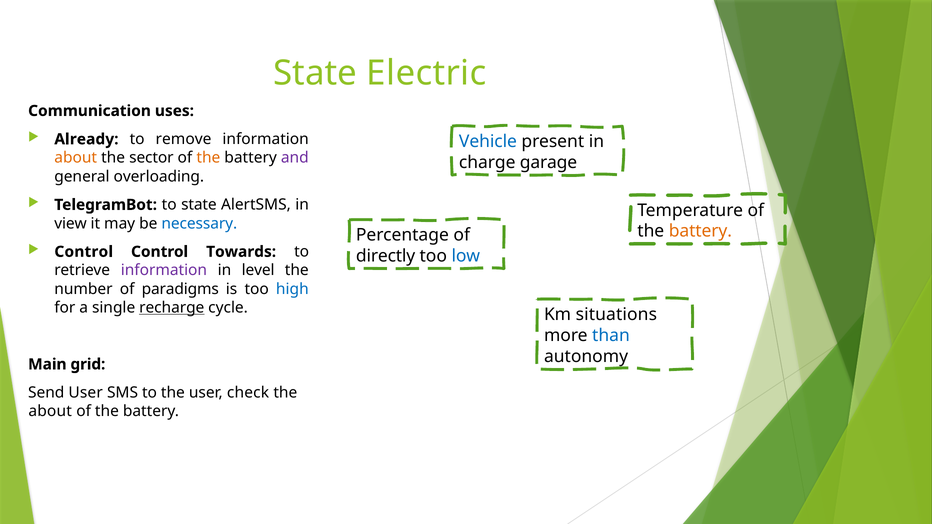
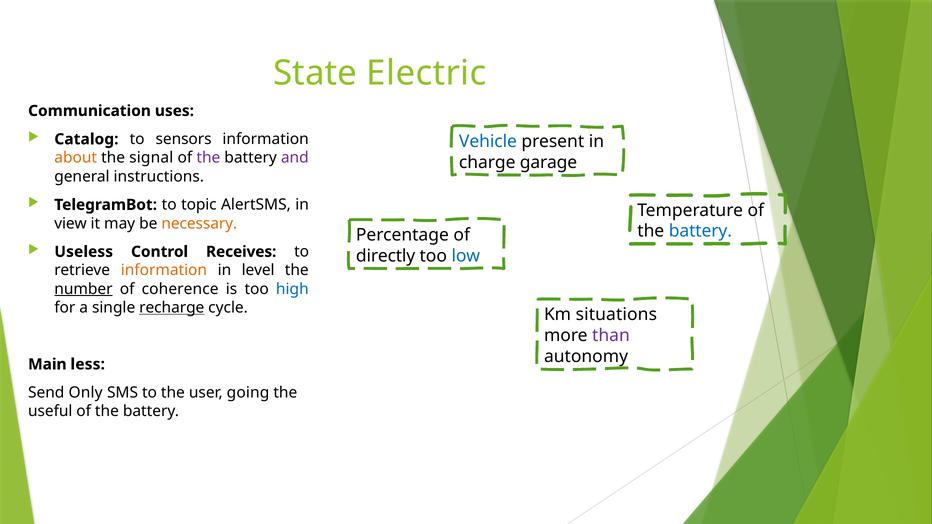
Already: Already -> Catalog
remove: remove -> sensors
sector: sector -> signal
the at (208, 158) colour: orange -> purple
overloading: overloading -> instructions
to state: state -> topic
necessary colour: blue -> orange
battery at (700, 231) colour: orange -> blue
Control at (84, 252): Control -> Useless
Towards: Towards -> Receives
information at (164, 270) colour: purple -> orange
number underline: none -> present
paradigms: paradigms -> coherence
than colour: blue -> purple
grid: grid -> less
Send User: User -> Only
check: check -> going
about at (50, 411): about -> useful
